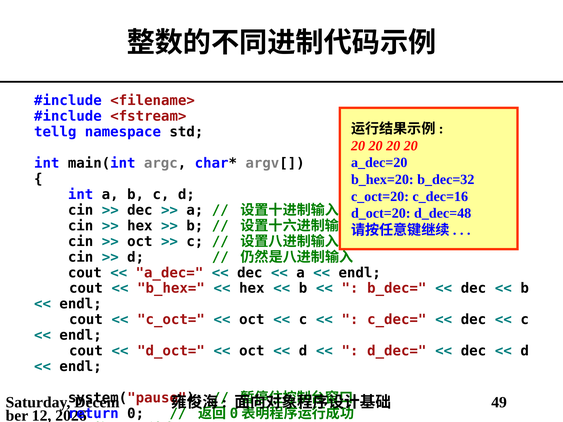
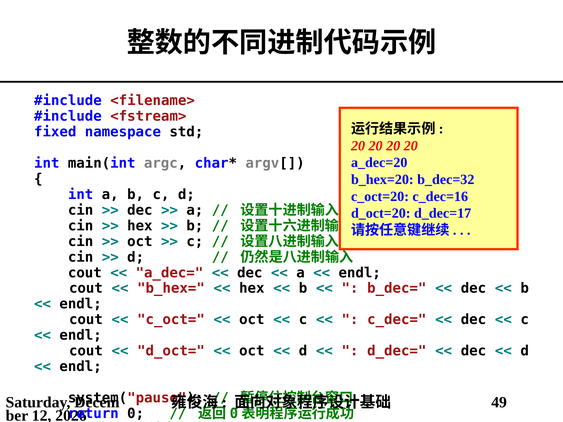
tellg: tellg -> fixed
d_dec=48: d_dec=48 -> d_dec=17
